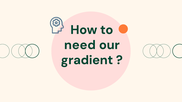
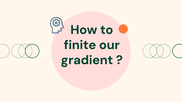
need: need -> finite
